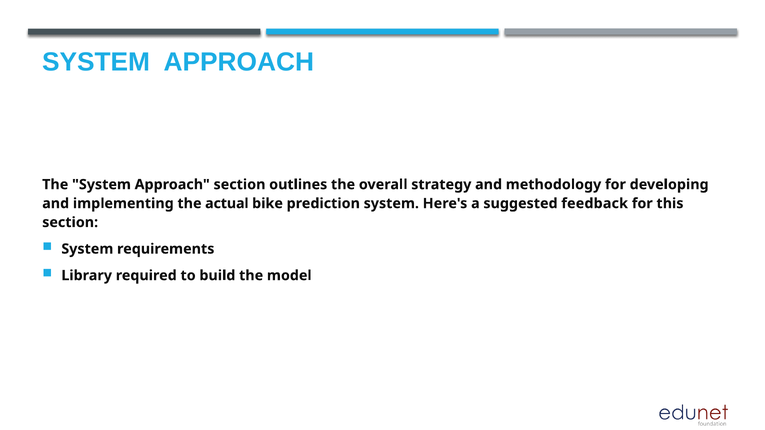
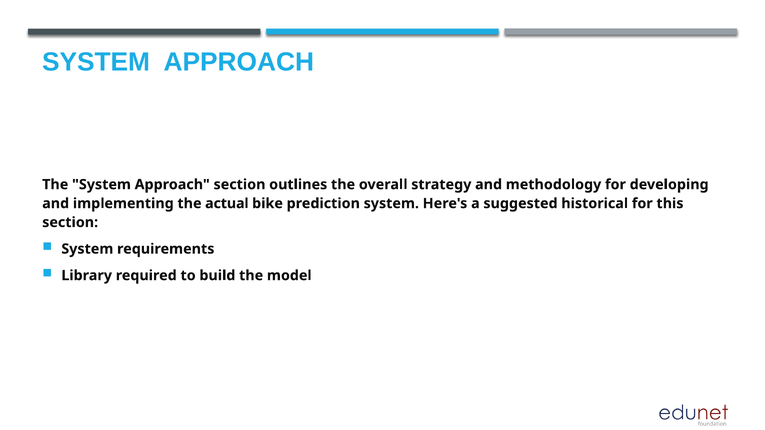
feedback: feedback -> historical
